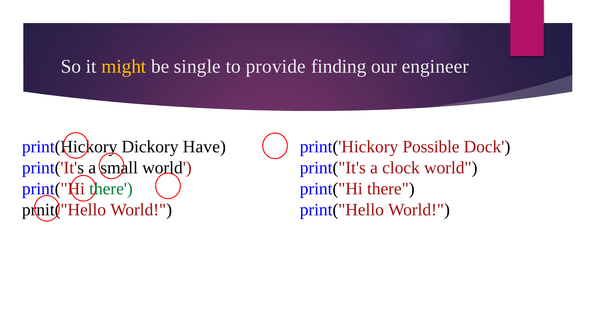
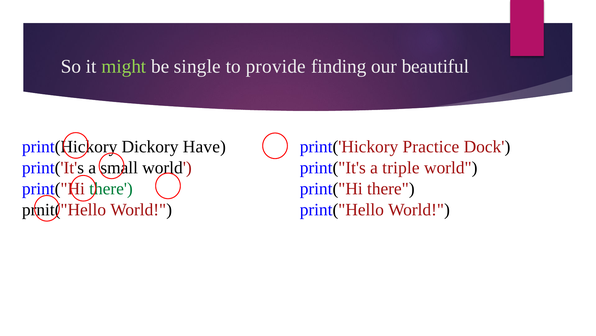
might colour: yellow -> light green
engineer: engineer -> beautiful
Possible: Possible -> Practice
clock: clock -> triple
